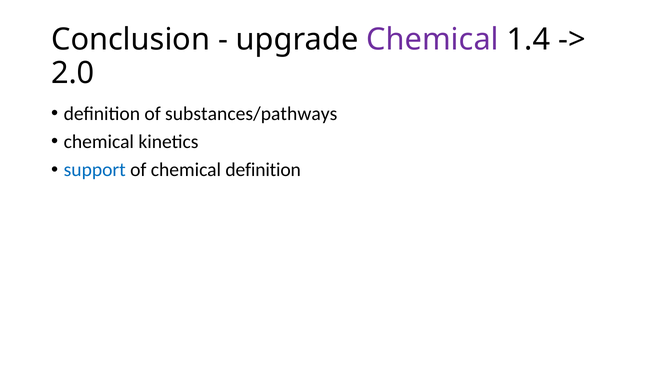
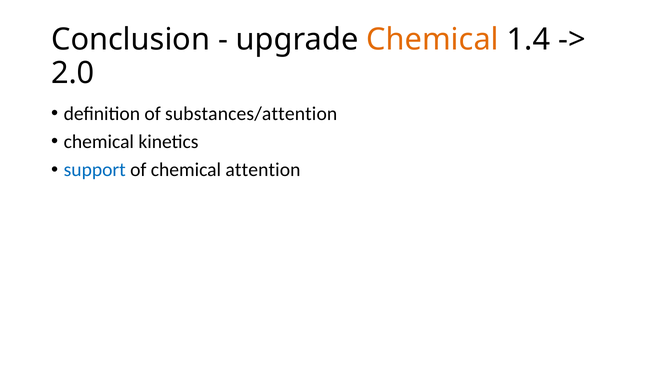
Chemical at (433, 40) colour: purple -> orange
substances/pathways: substances/pathways -> substances/attention
chemical definition: definition -> attention
